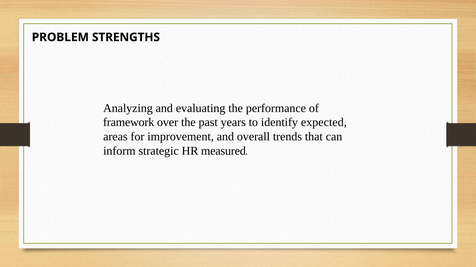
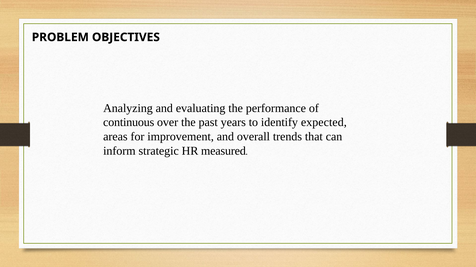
STRENGTHS: STRENGTHS -> OBJECTIVES
framework: framework -> continuous
